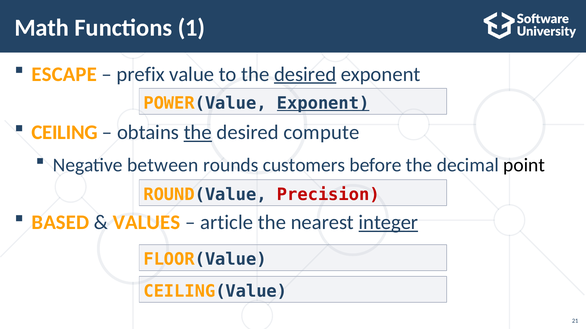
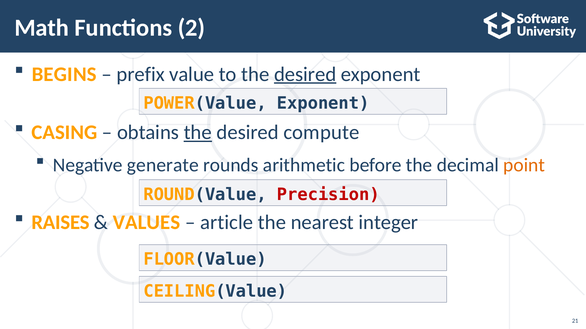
1: 1 -> 2
ESCAPE: ESCAPE -> BEGINS
Exponent at (323, 103) underline: present -> none
CEILING: CEILING -> CASING
between: between -> generate
customers: customers -> arithmetic
point colour: black -> orange
BASED: BASED -> RAISES
integer underline: present -> none
